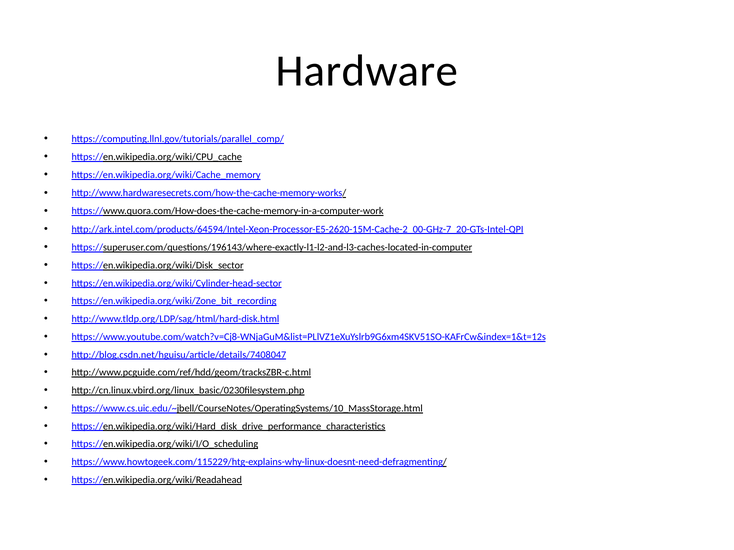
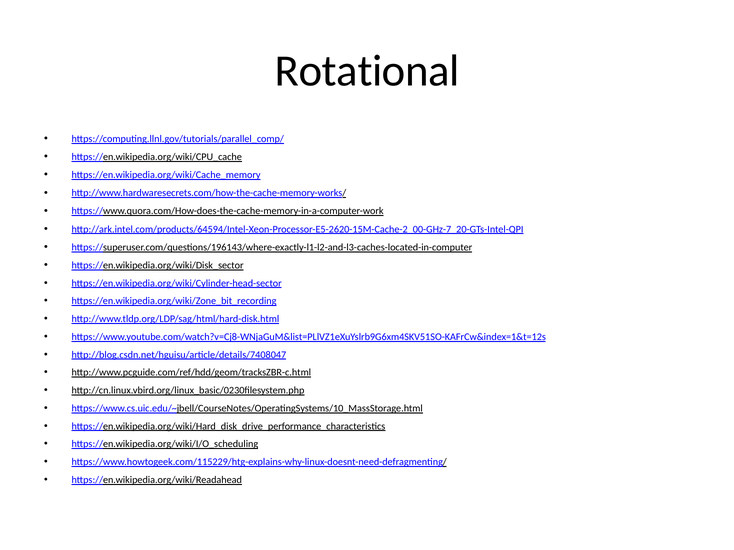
Hardware: Hardware -> Rotational
